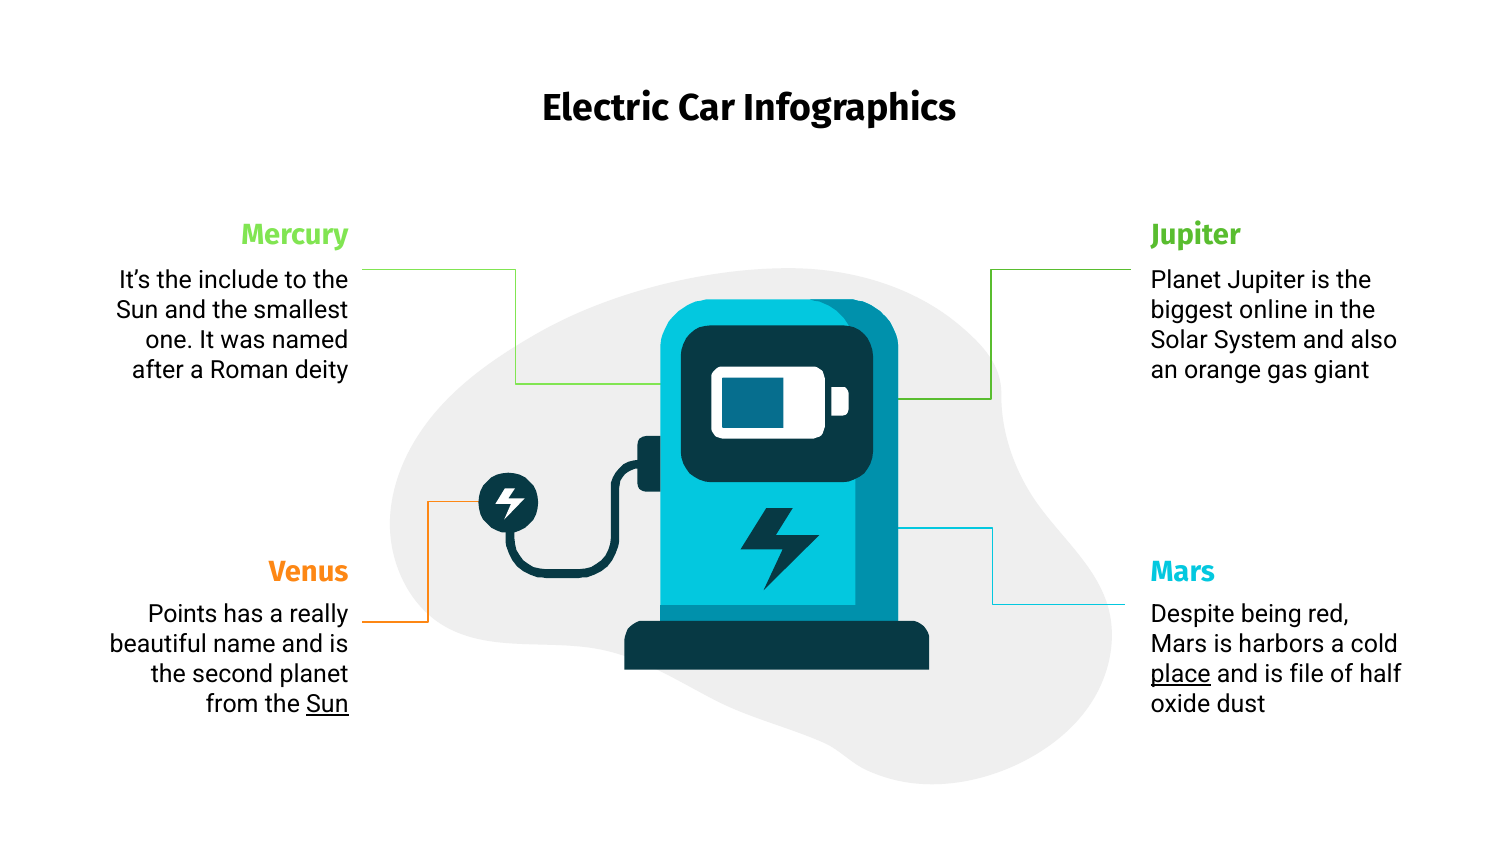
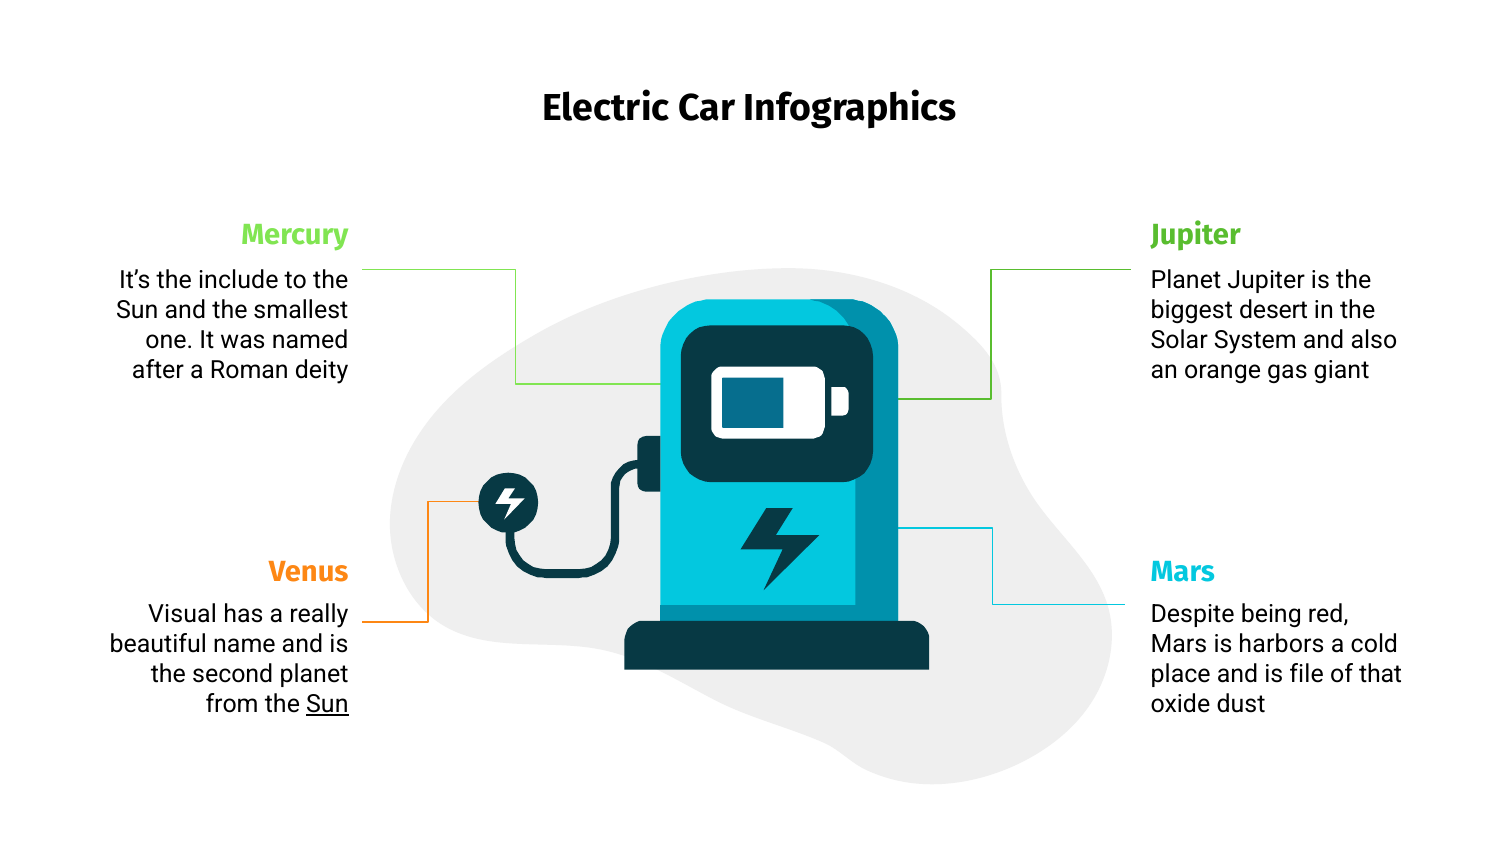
online: online -> desert
Points: Points -> Visual
place underline: present -> none
half: half -> that
